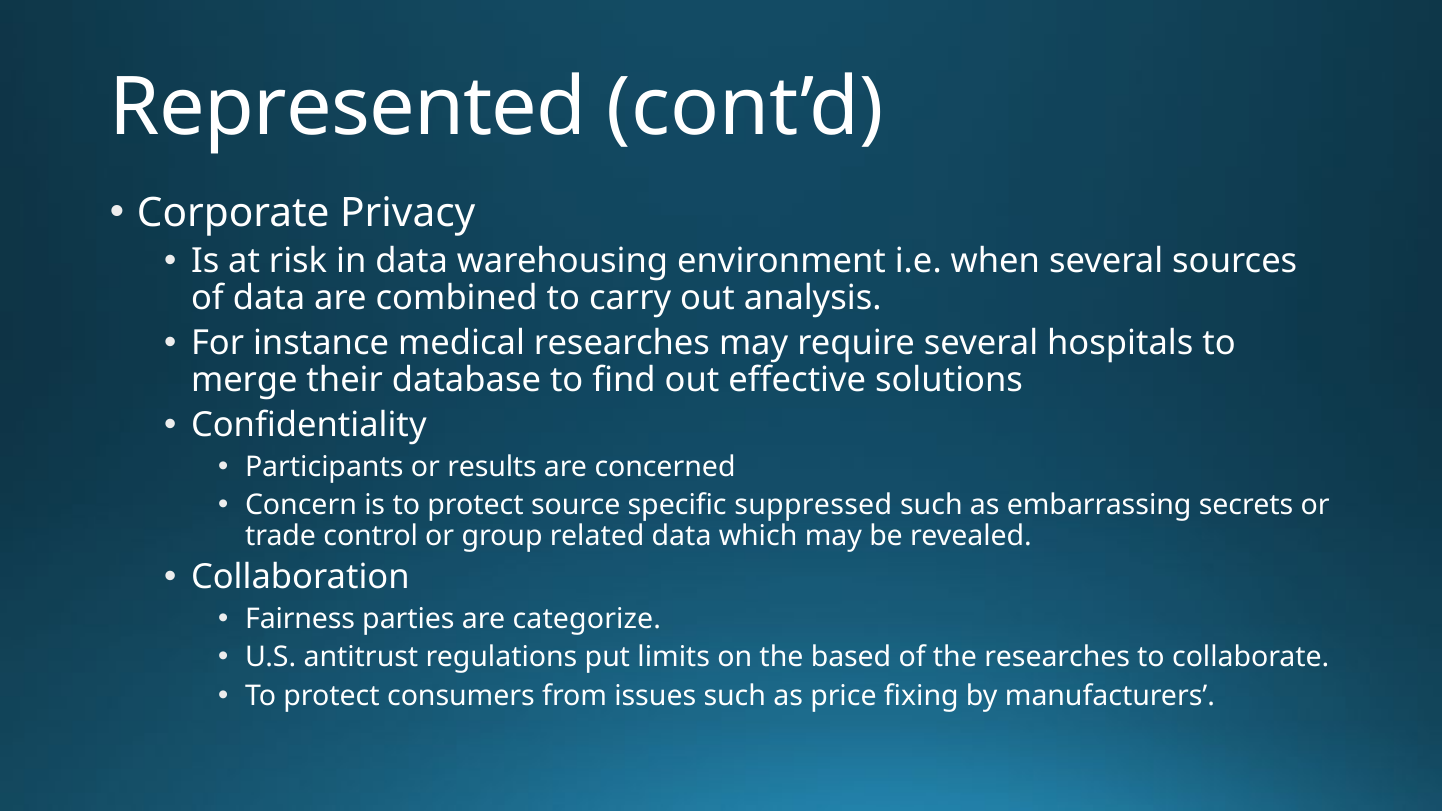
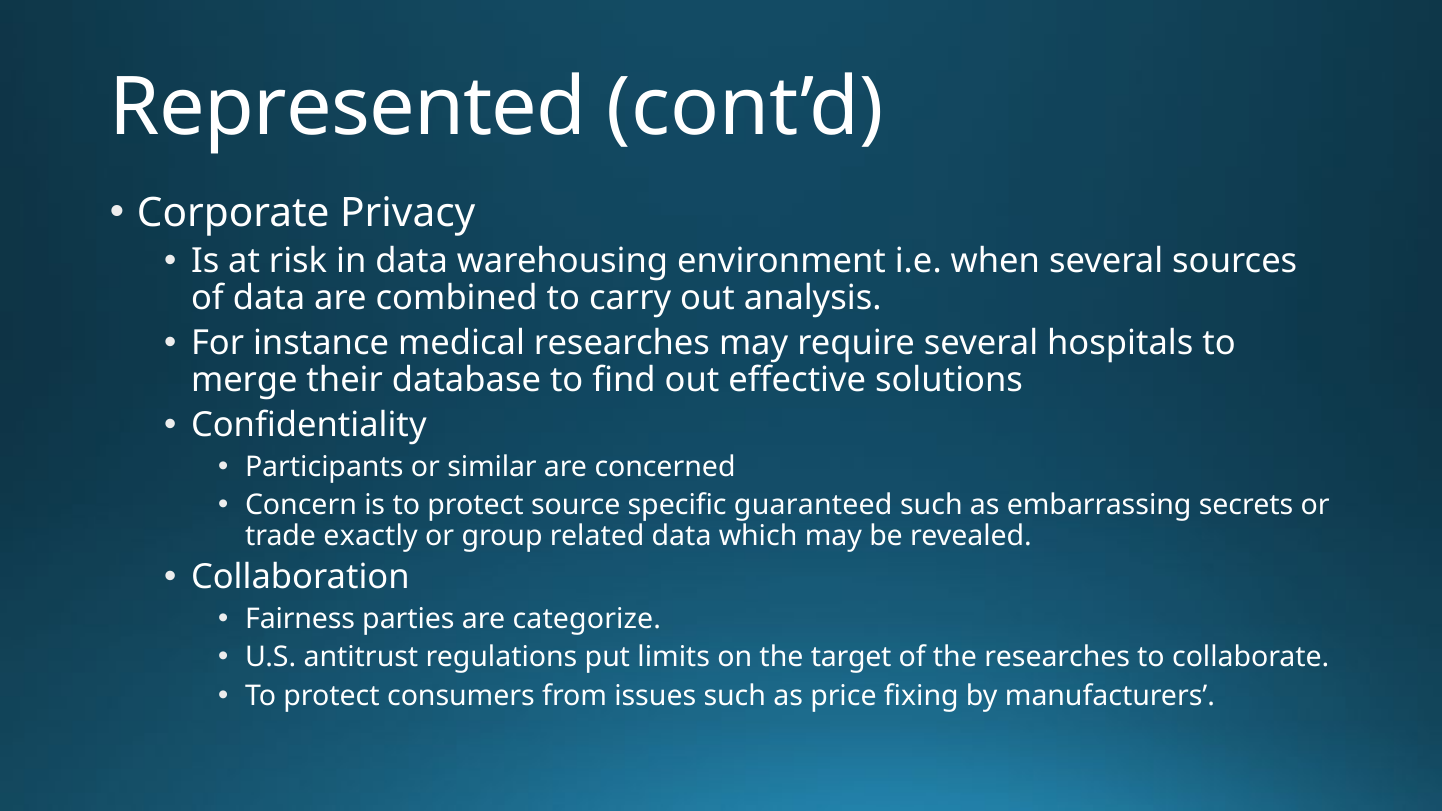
results: results -> similar
suppressed: suppressed -> guaranteed
control: control -> exactly
based: based -> target
